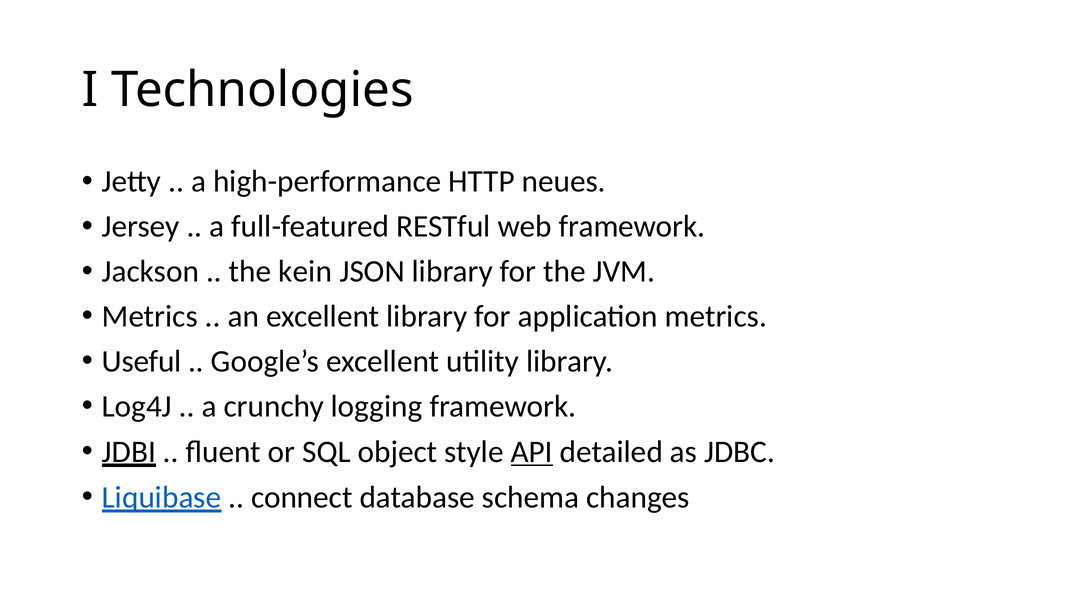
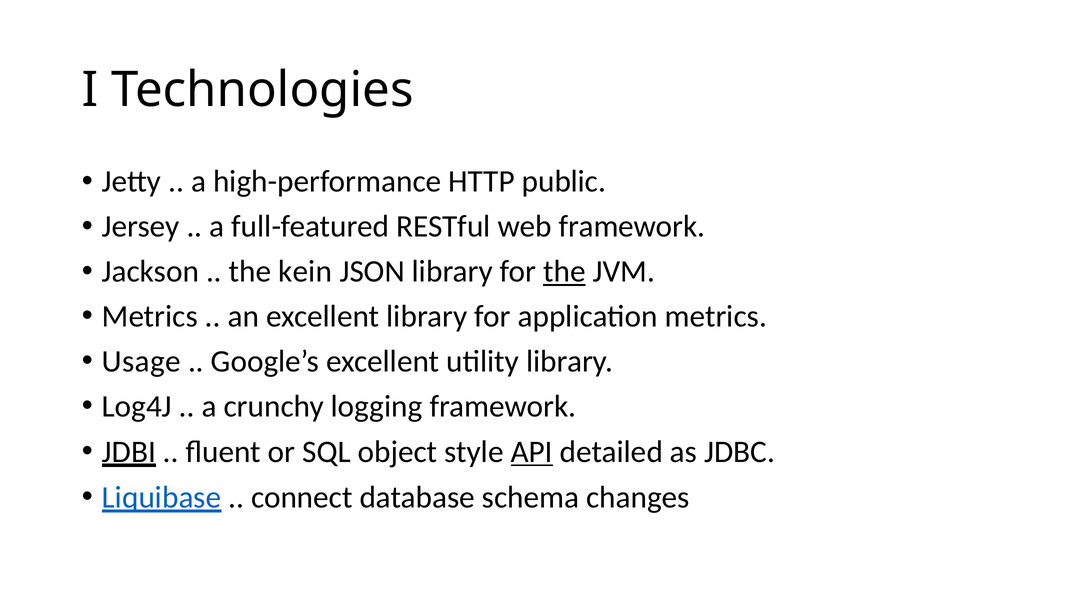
neues: neues -> public
the at (564, 271) underline: none -> present
Useful: Useful -> Usage
